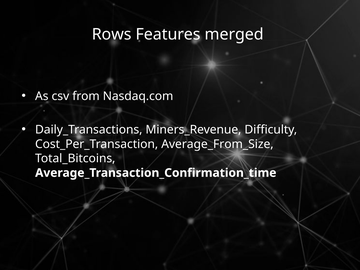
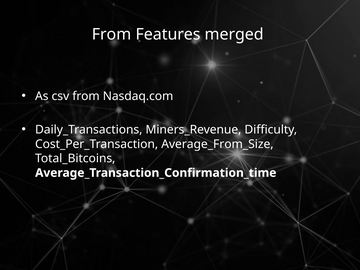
Rows at (112, 34): Rows -> From
